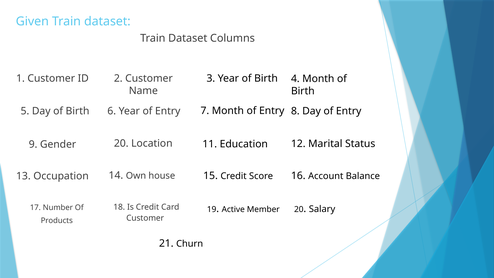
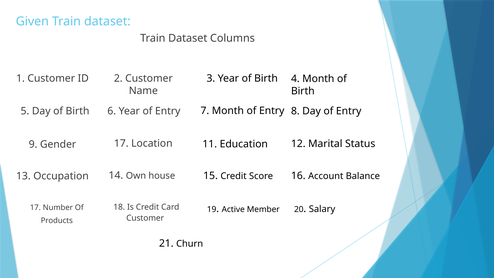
Gender 20: 20 -> 17
